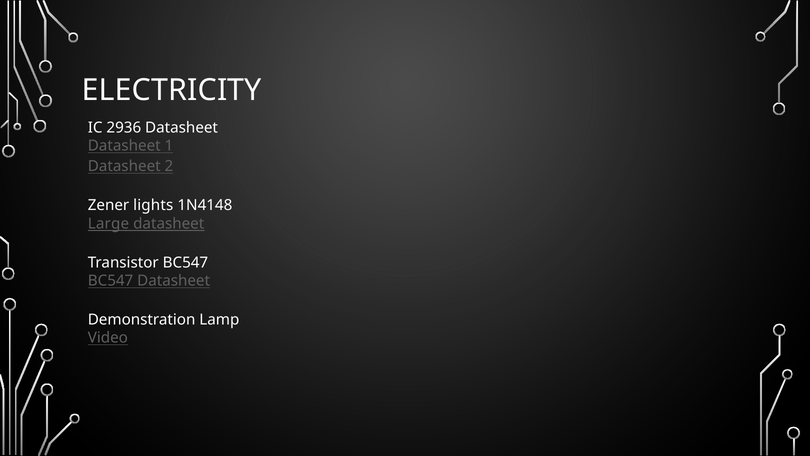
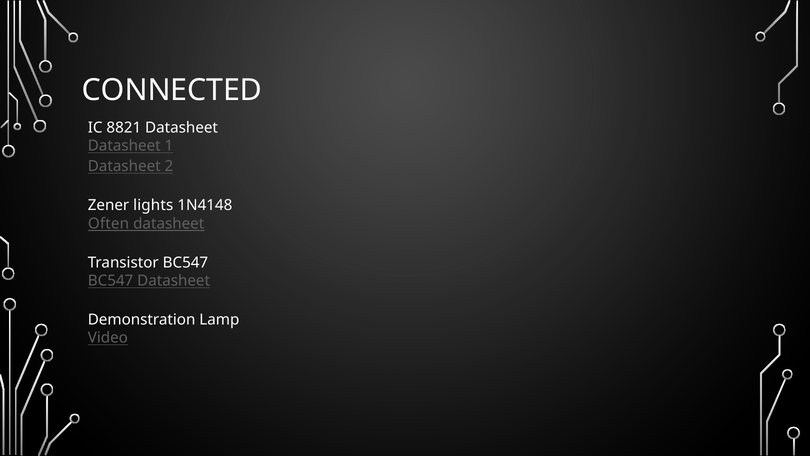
ELECTRICITY: ELECTRICITY -> CONNECTED
2936: 2936 -> 8821
Large: Large -> Often
